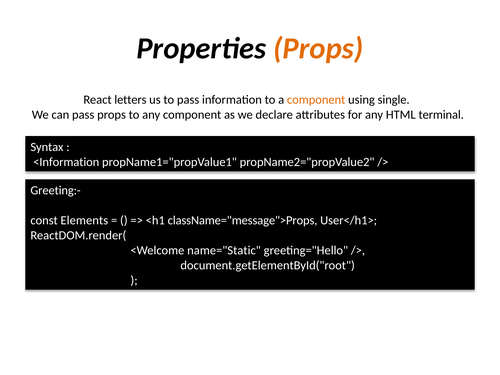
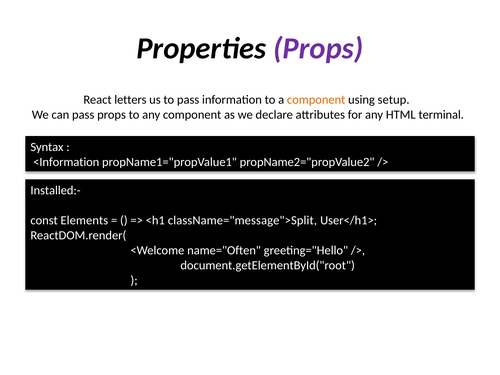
Props at (318, 48) colour: orange -> purple
single: single -> setup
Greeting:-: Greeting:- -> Installed:-
className="message">Props: className="message">Props -> className="message">Split
name="Static: name="Static -> name="Often
